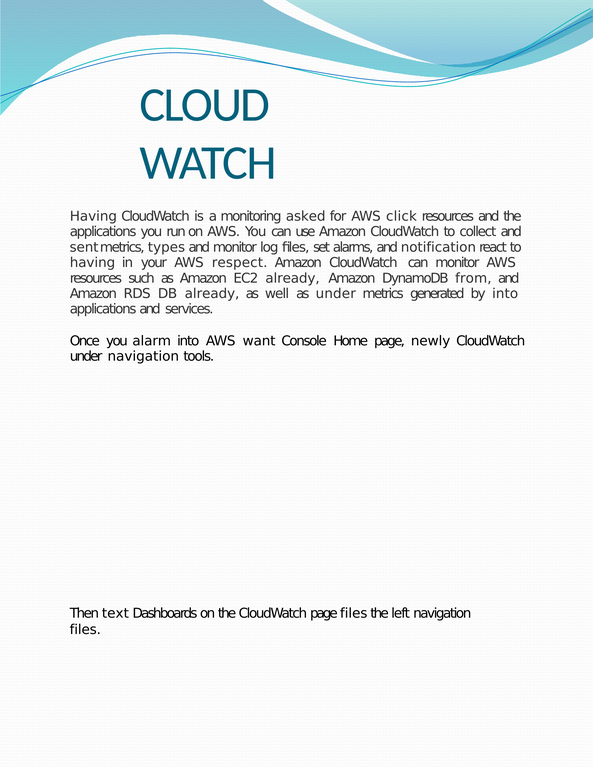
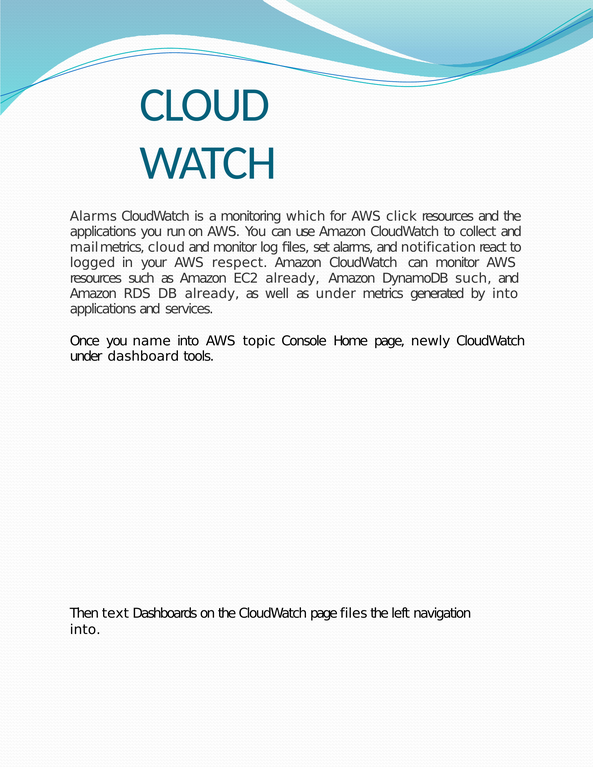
Having at (93, 216): Having -> Alarms
asked: asked -> which
sent: sent -> mail
metrics types: types -> cloud
having at (92, 263): having -> logged
DynamoDB from: from -> such
alarm: alarm -> name
want: want -> topic
under navigation: navigation -> dashboard
files at (85, 630): files -> into
